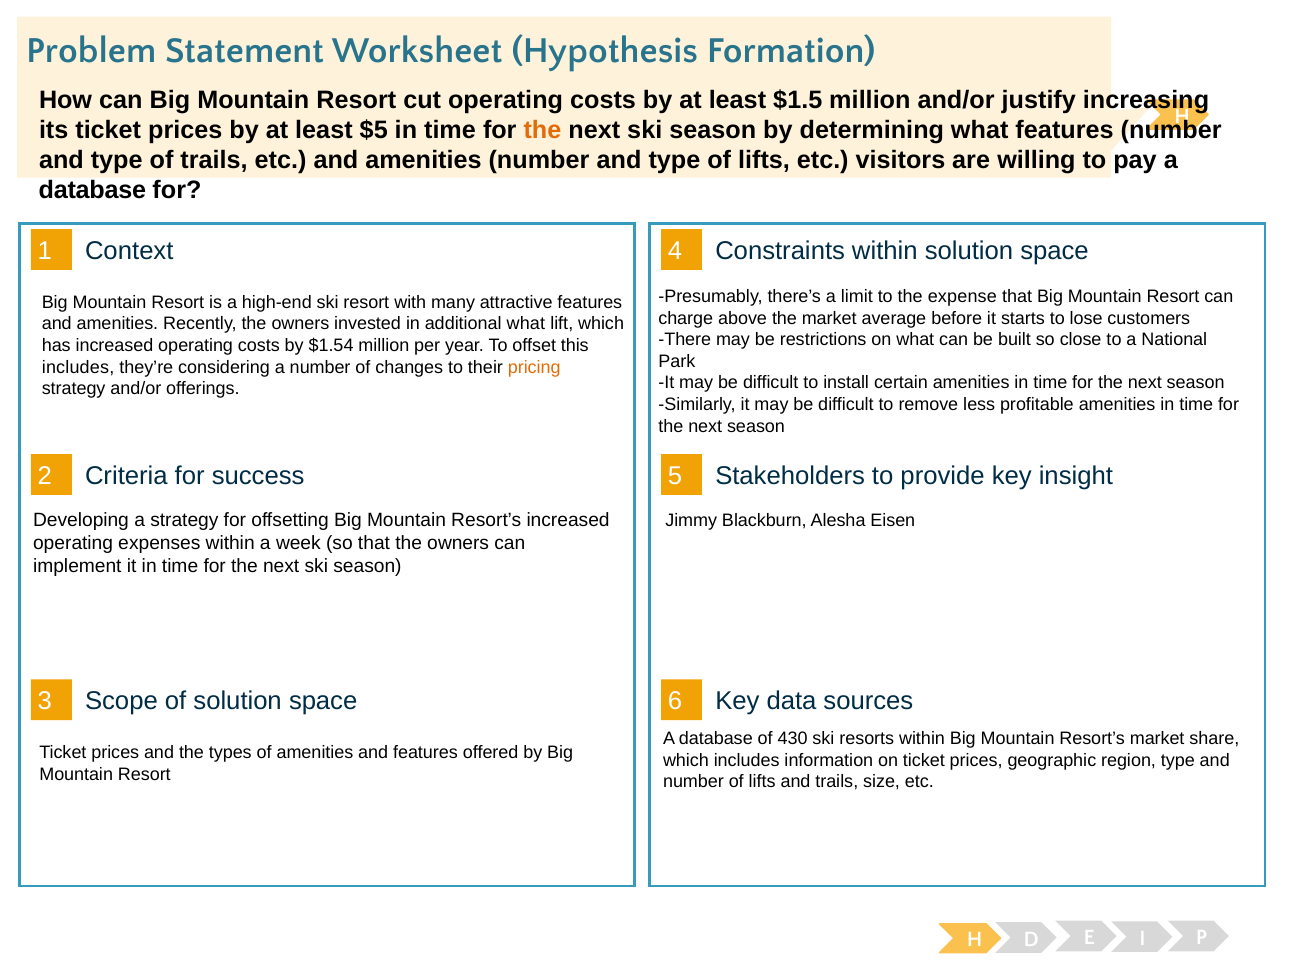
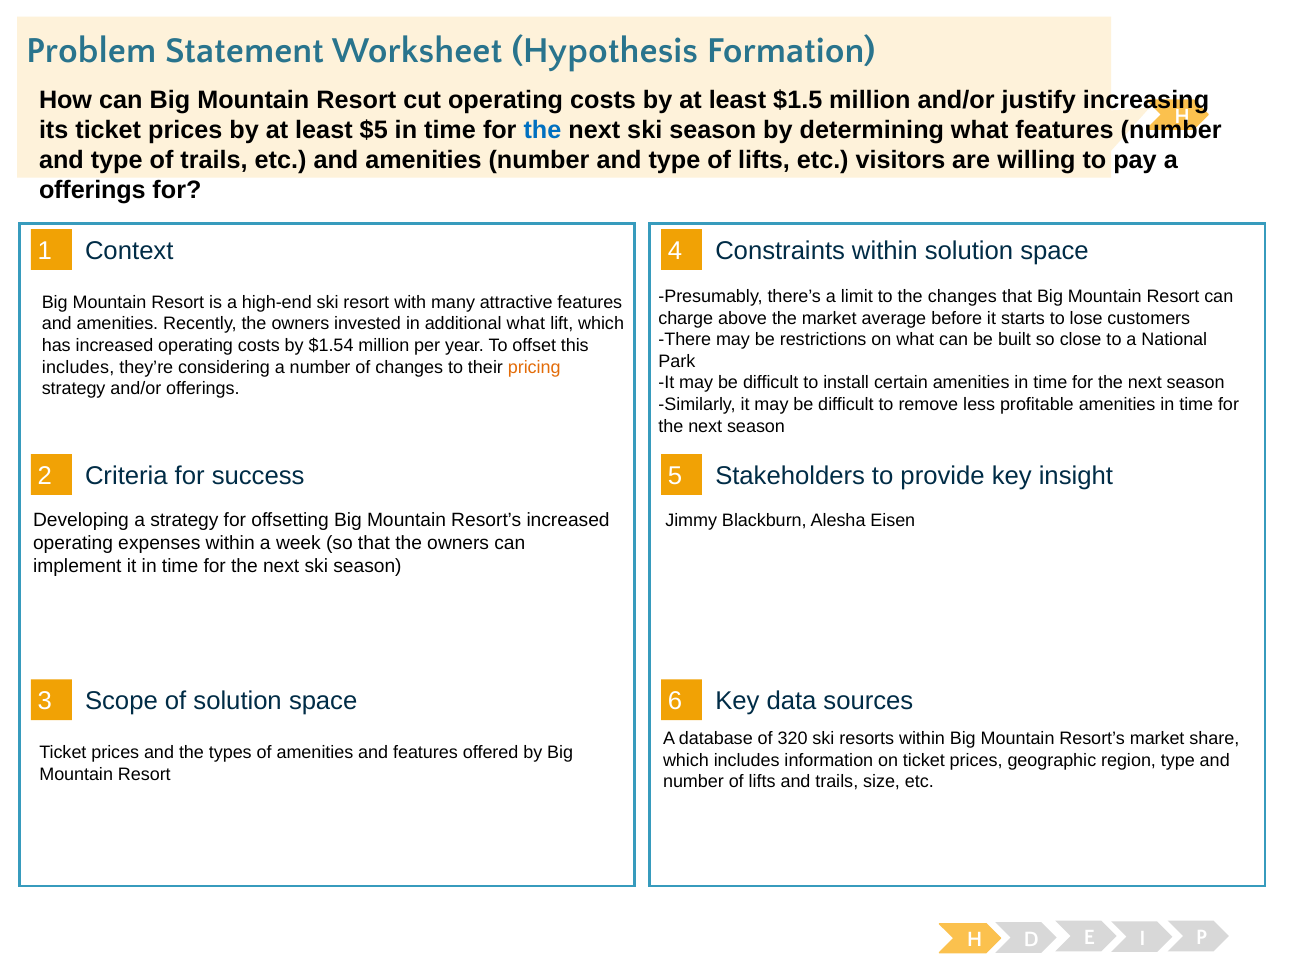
the at (542, 130) colour: orange -> blue
database at (92, 191): database -> offerings
the expense: expense -> changes
430: 430 -> 320
